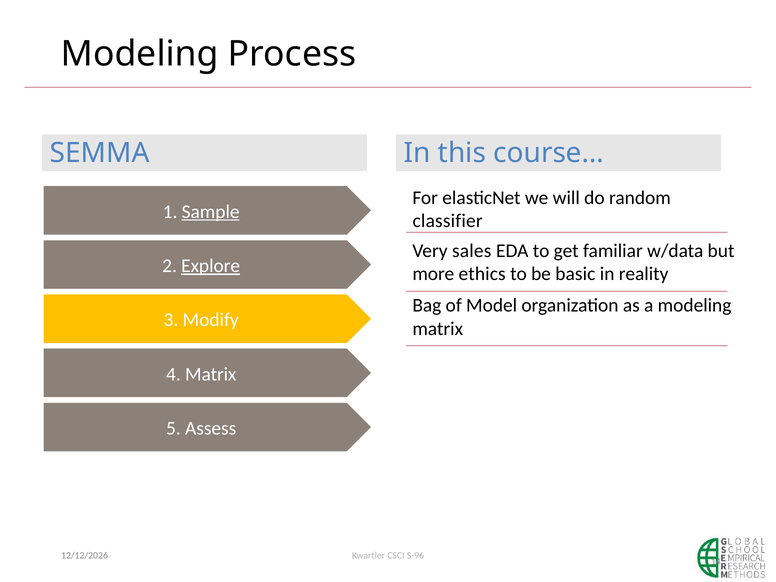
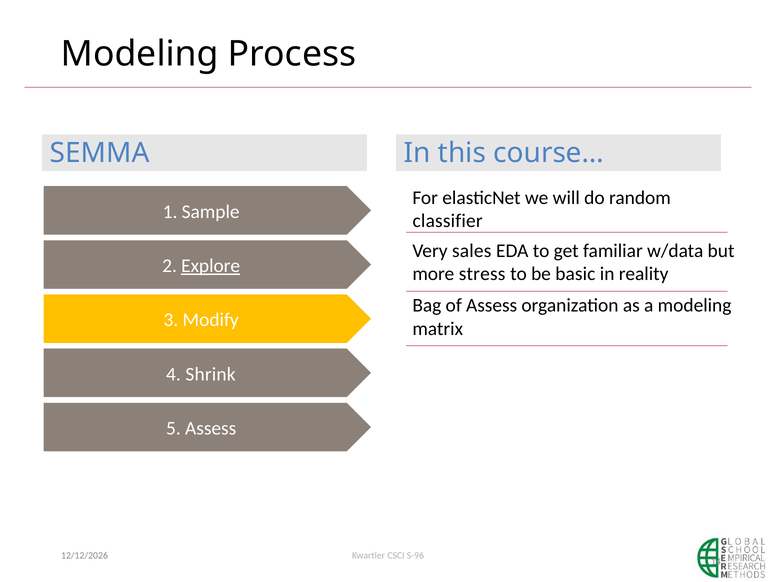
Sample underline: present -> none
ethics: ethics -> stress
of Model: Model -> Assess
4 Matrix: Matrix -> Shrink
